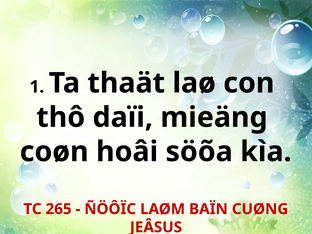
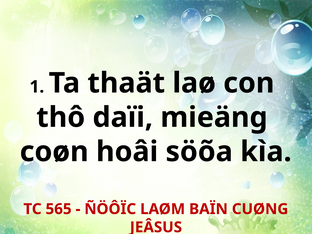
265: 265 -> 565
